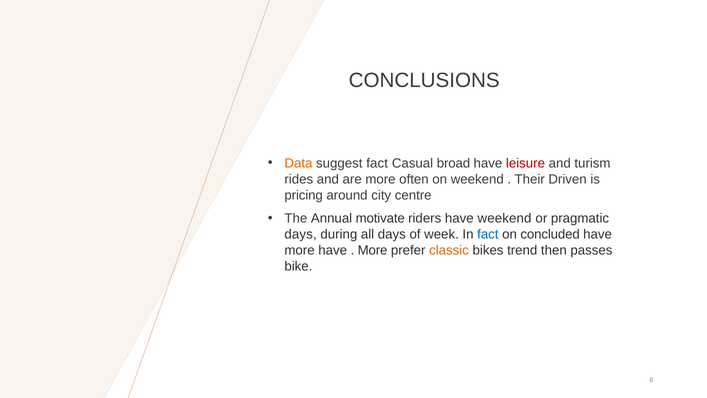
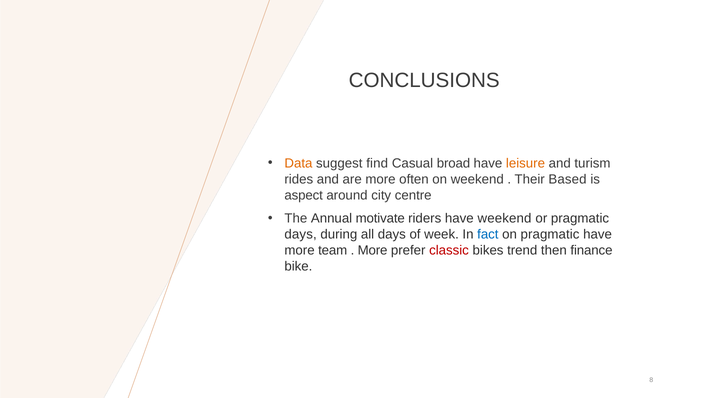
suggest fact: fact -> find
leisure colour: red -> orange
Driven: Driven -> Based
pricing: pricing -> aspect
on concluded: concluded -> pragmatic
more have: have -> team
classic colour: orange -> red
passes: passes -> finance
